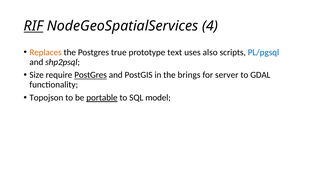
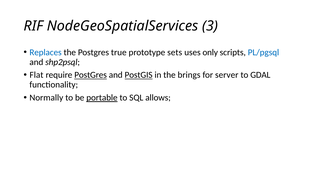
RIF underline: present -> none
4: 4 -> 3
Replaces colour: orange -> blue
text: text -> sets
also: also -> only
Size: Size -> Flat
PostGIS underline: none -> present
Topojson: Topojson -> Normally
model: model -> allows
